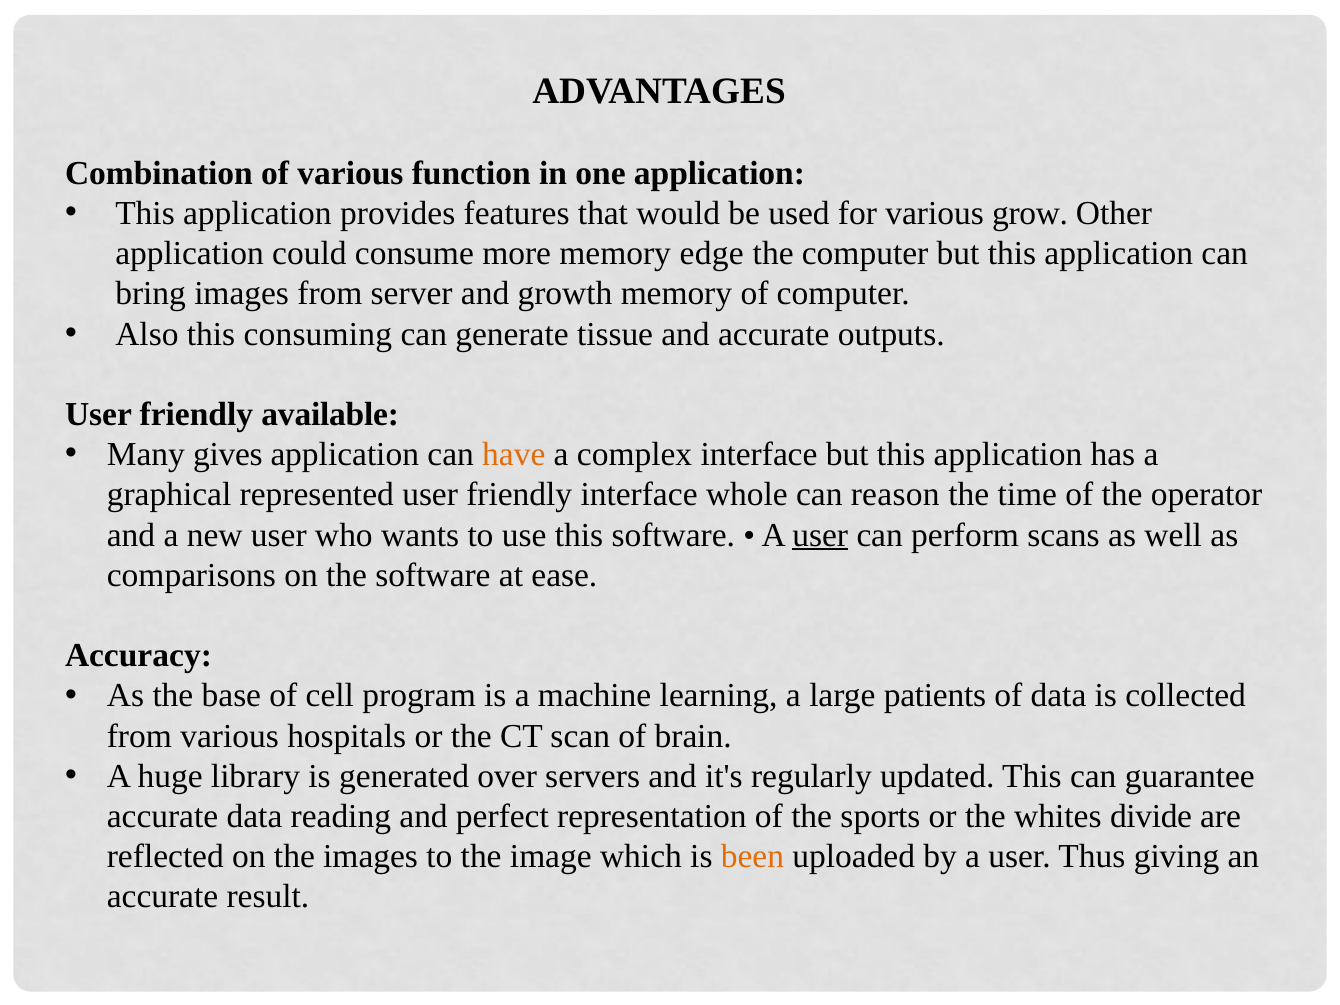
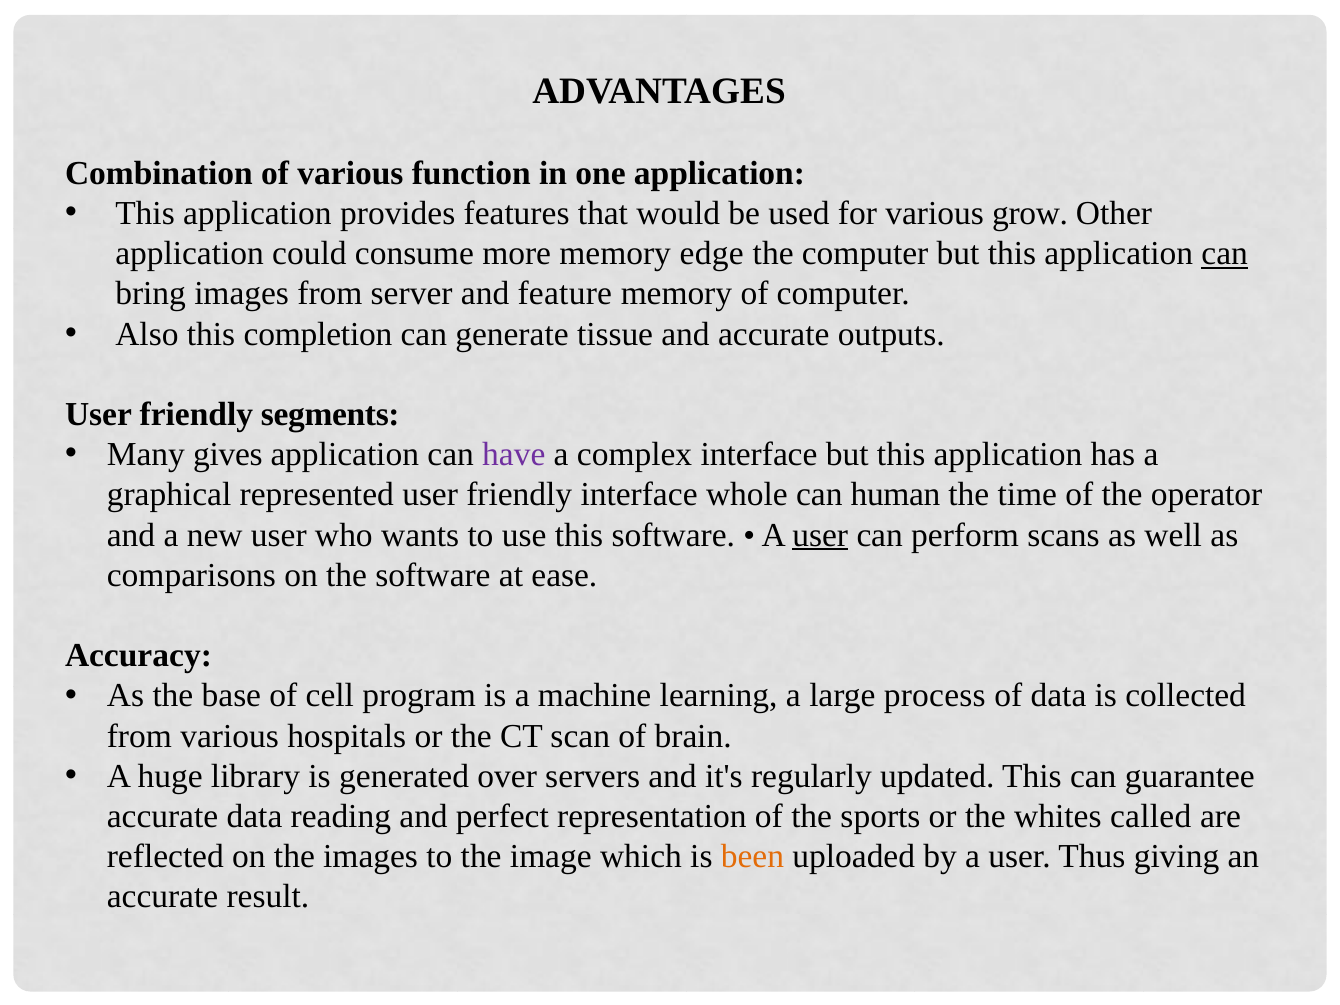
can at (1225, 254) underline: none -> present
growth: growth -> feature
consuming: consuming -> completion
available: available -> segments
have colour: orange -> purple
reason: reason -> human
patients: patients -> process
divide: divide -> called
